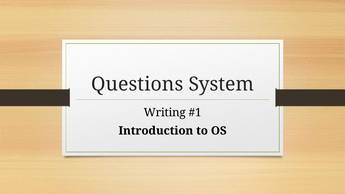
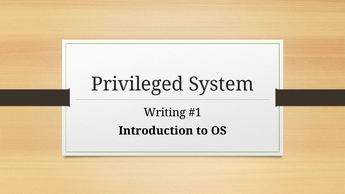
Questions: Questions -> Privileged
